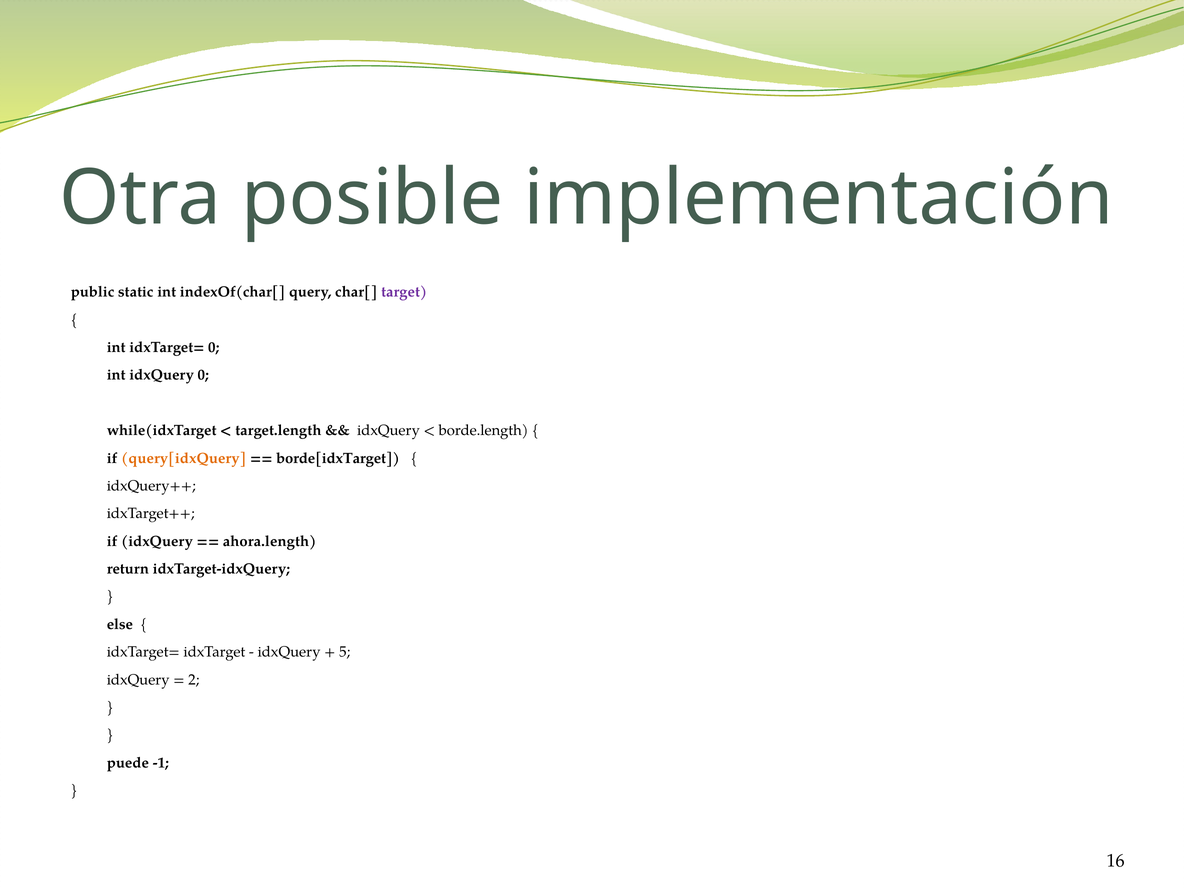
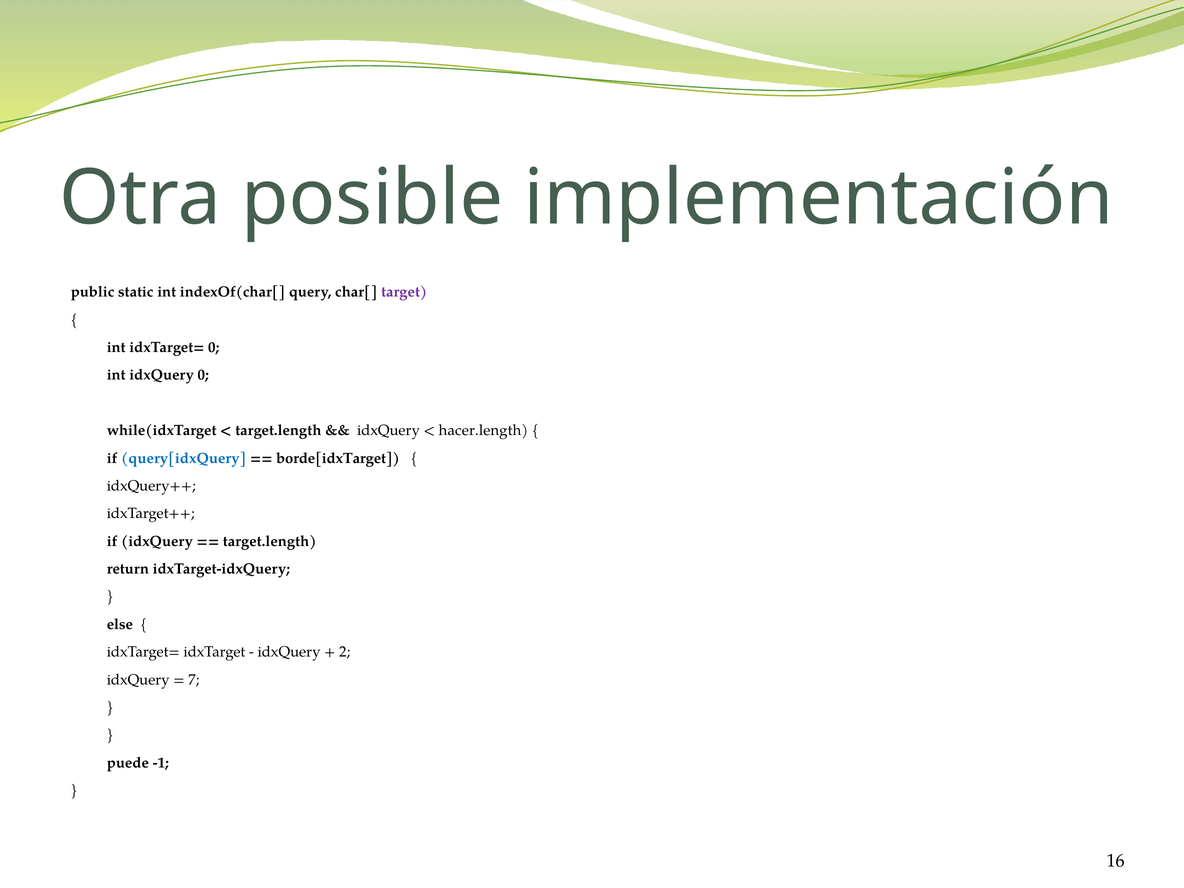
borde.length: borde.length -> hacer.length
query[idxQuery colour: orange -> blue
ahora.length at (270, 541): ahora.length -> target.length
5: 5 -> 2
2: 2 -> 7
